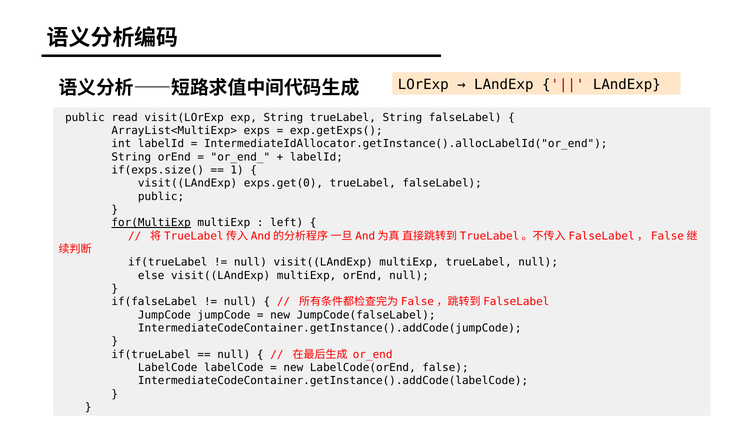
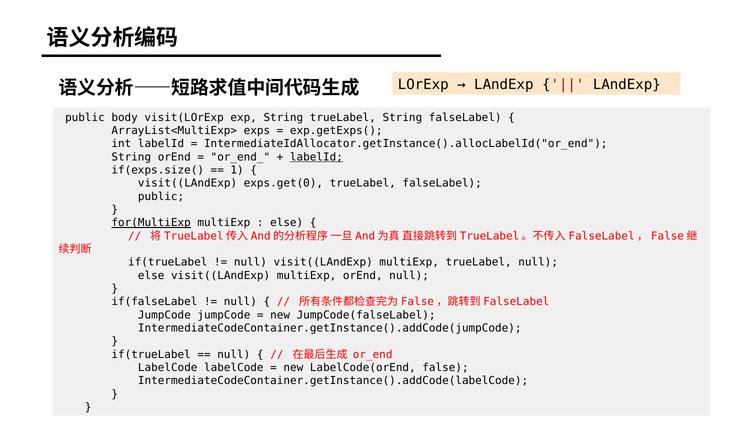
read: read -> body
labelId at (316, 157) underline: none -> present
left at (287, 223): left -> else
